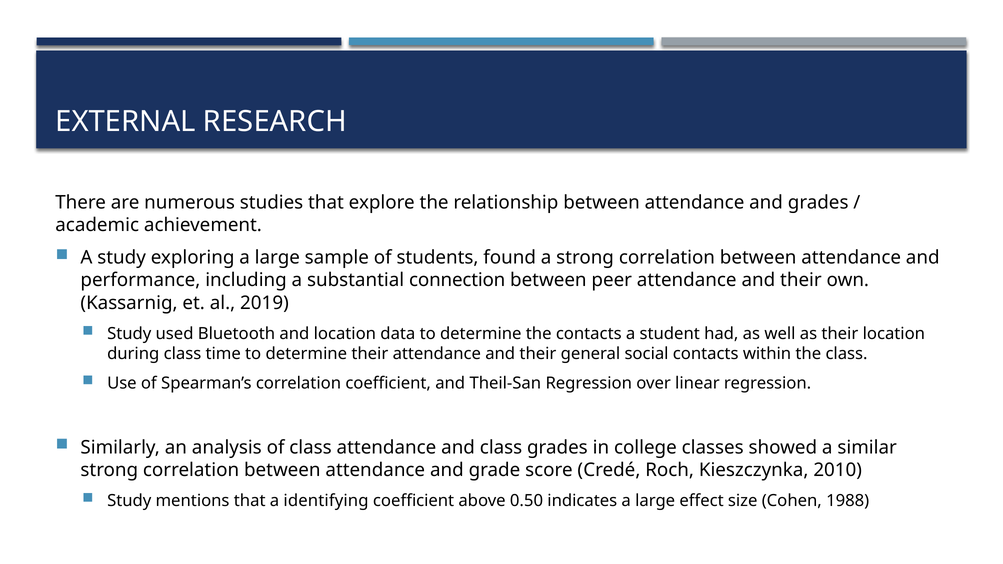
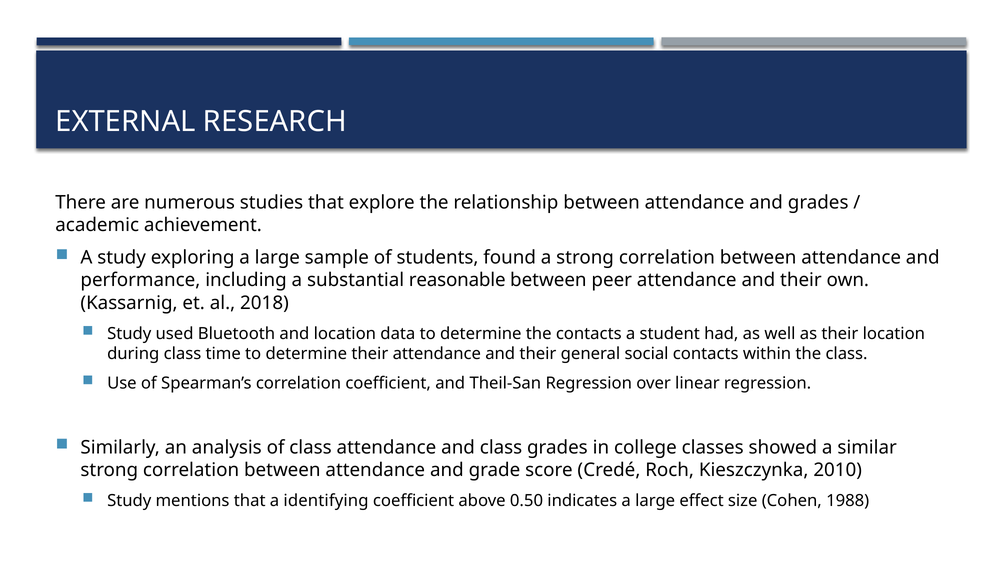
connection: connection -> reasonable
2019: 2019 -> 2018
